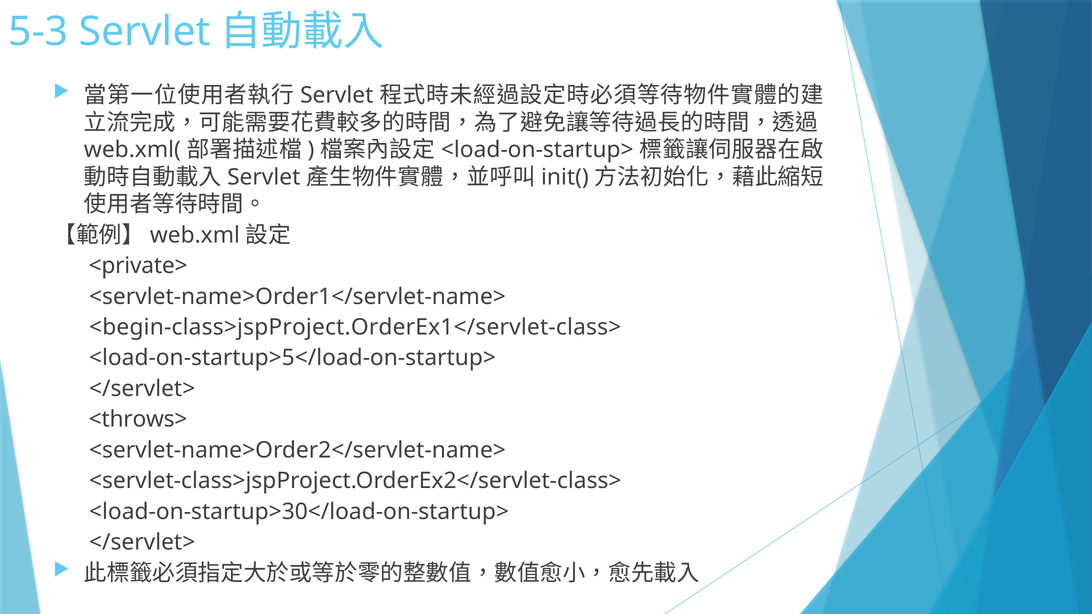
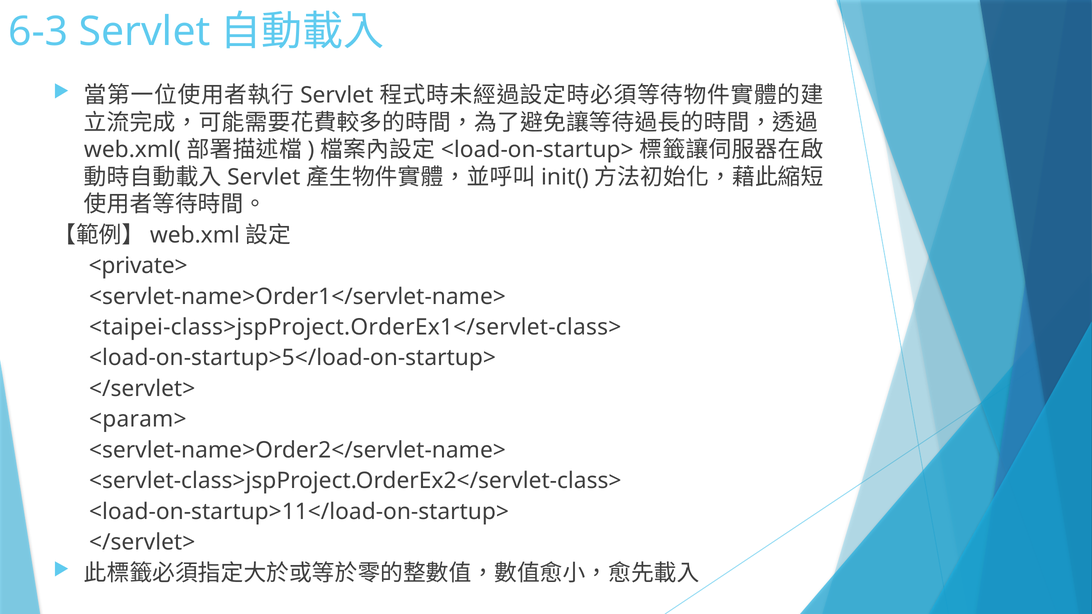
5-3: 5-3 -> 6-3
<begin-class>jspProject.OrderEx1</servlet-class>: <begin-class>jspProject.OrderEx1</servlet-class> -> <taipei-class>jspProject.OrderEx1</servlet-class>
<throws>: <throws> -> <param>
<load-on-startup>30</load-on-startup>: <load-on-startup>30</load-on-startup> -> <load-on-startup>11</load-on-startup>
